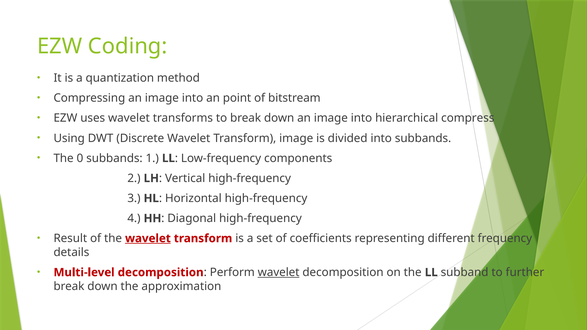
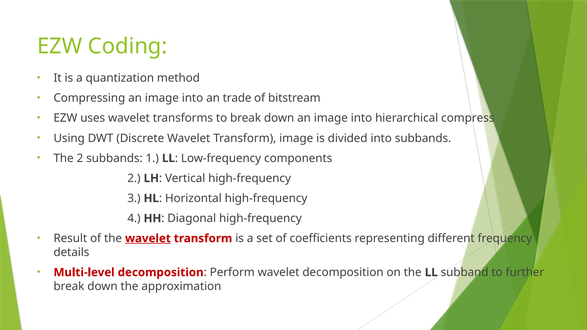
point: point -> trade
The 0: 0 -> 2
wavelet at (279, 273) underline: present -> none
